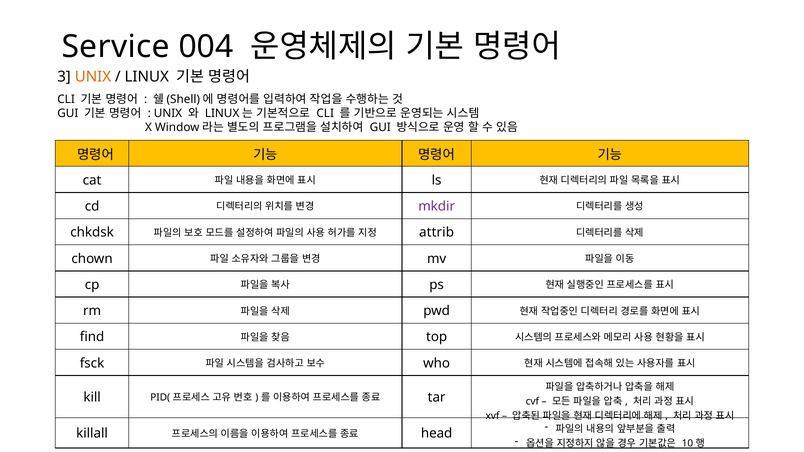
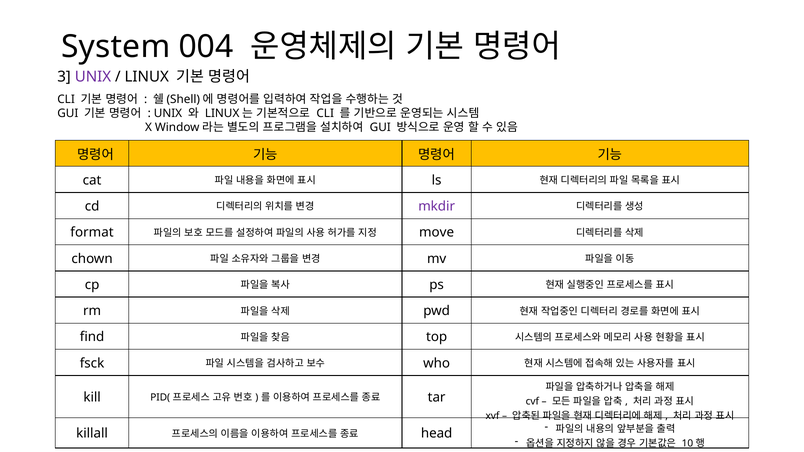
Service: Service -> System
UNIX at (93, 77) colour: orange -> purple
chkdsk: chkdsk -> format
attrib: attrib -> move
